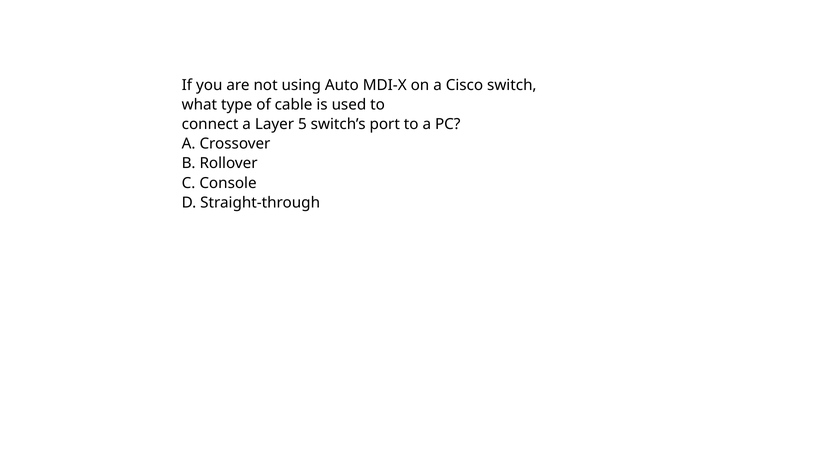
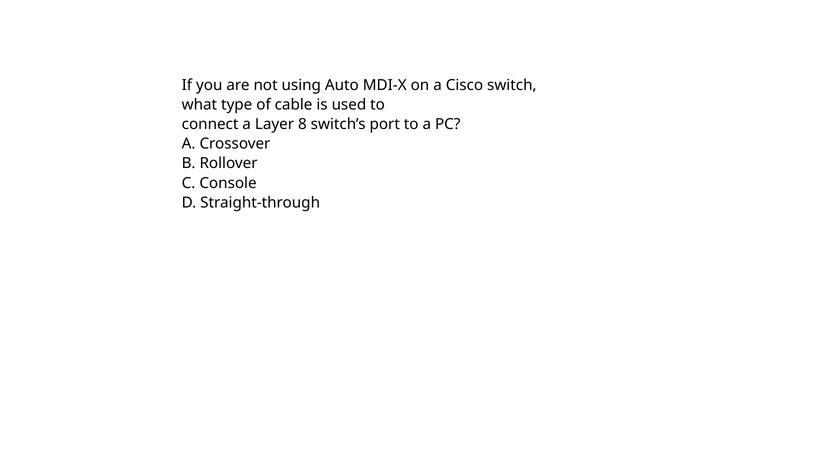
5: 5 -> 8
